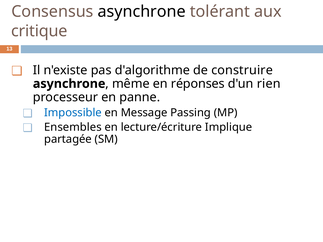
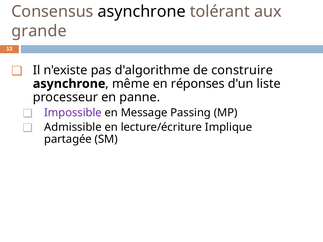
critique: critique -> grande
rien: rien -> liste
Impossible colour: blue -> purple
Ensembles: Ensembles -> Admissible
